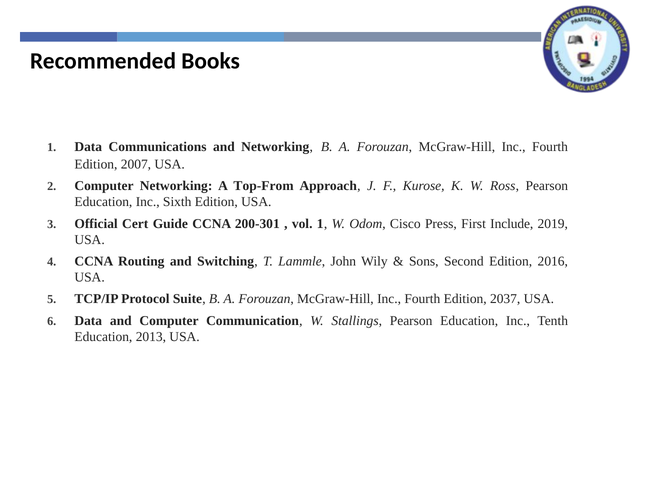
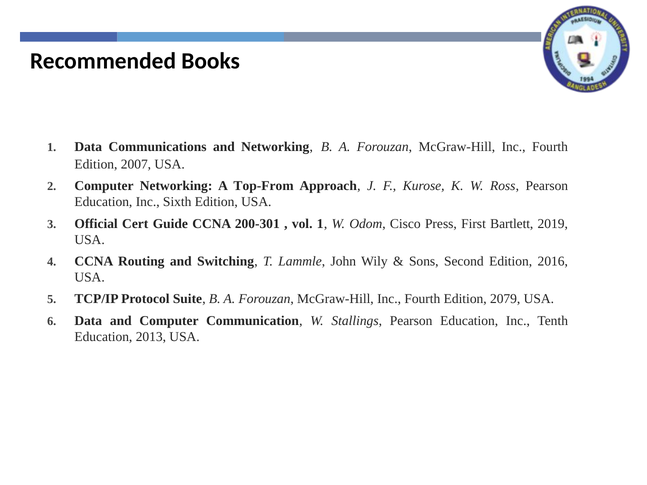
Include: Include -> Bartlett
2037: 2037 -> 2079
